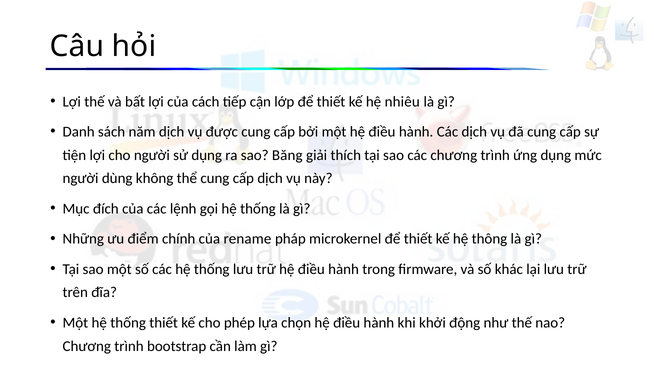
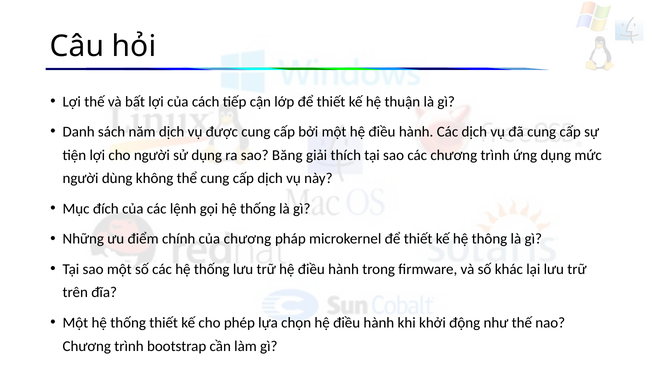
nhiêu: nhiêu -> thuận
của rename: rename -> chương
